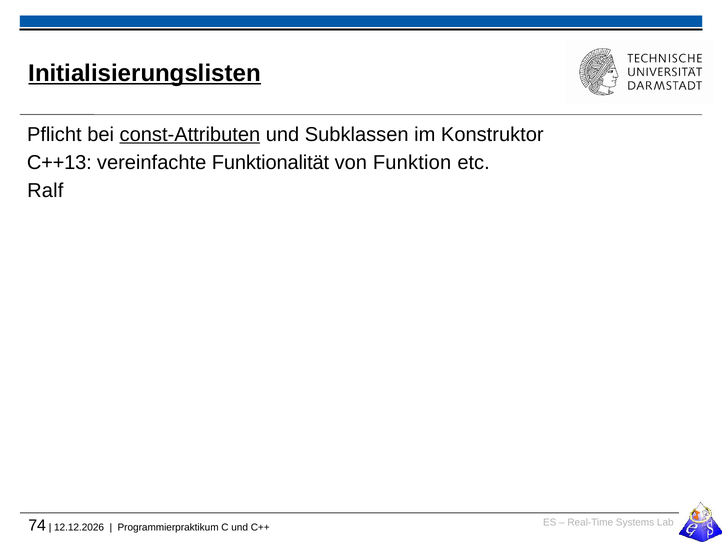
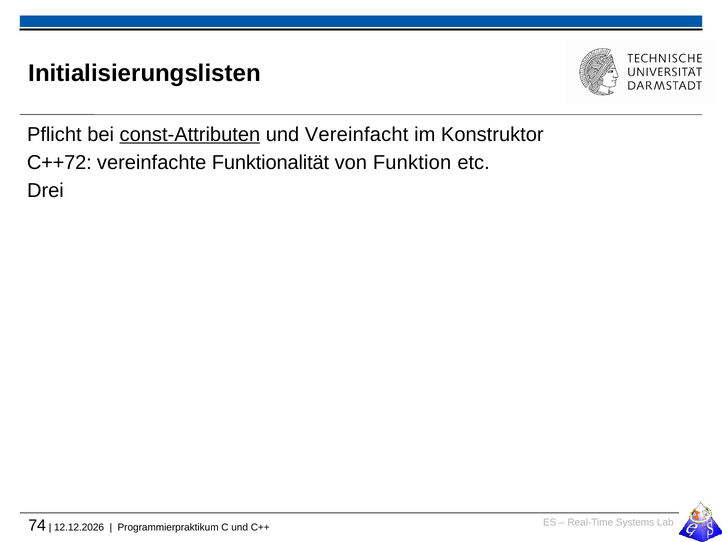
Initialisierungslisten underline: present -> none
Subklassen: Subklassen -> Vereinfacht
C++13: C++13 -> C++72
Ralf: Ralf -> Drei
